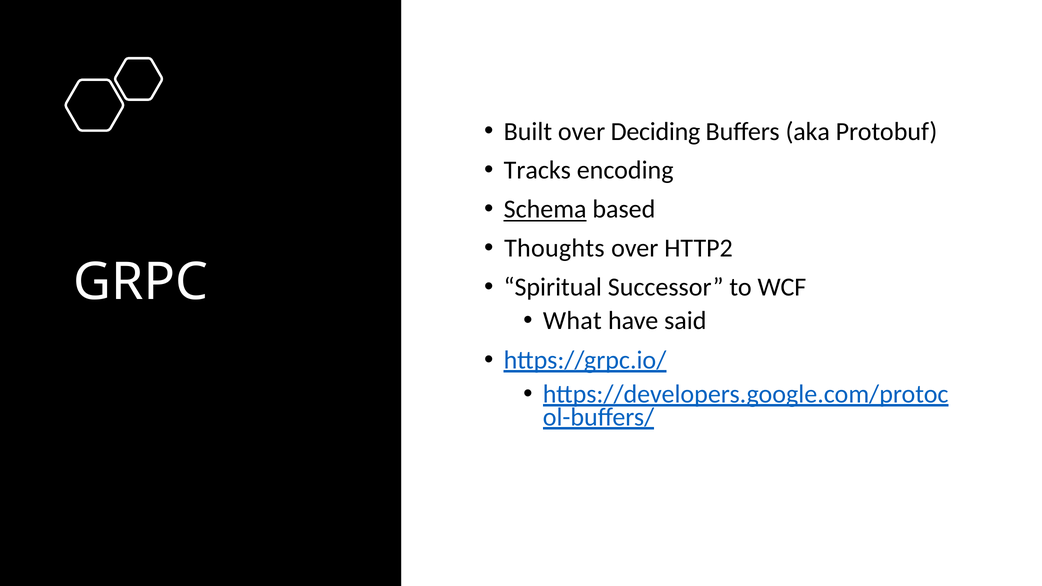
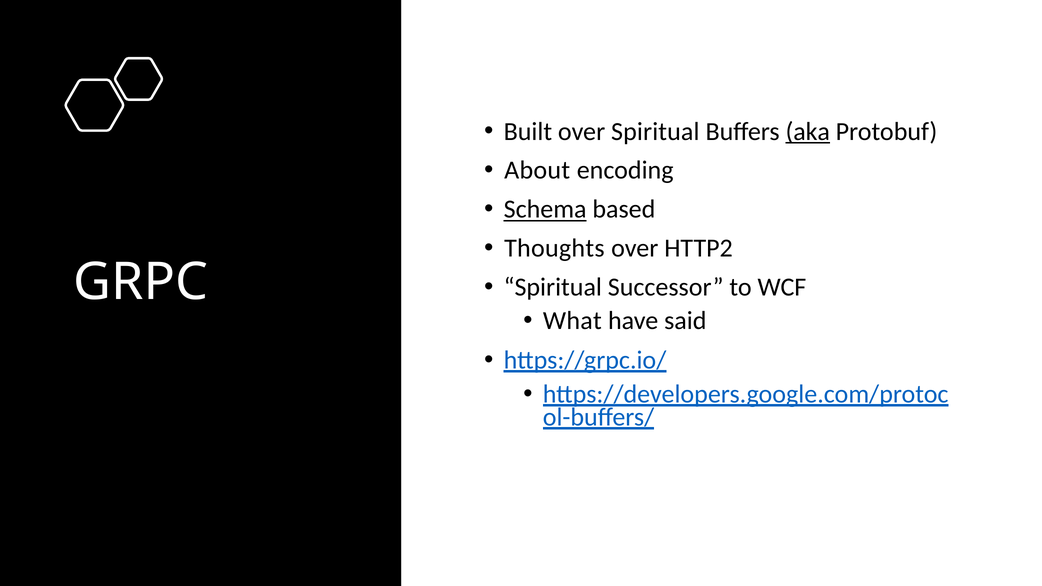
over Deciding: Deciding -> Spiritual
aka underline: none -> present
Tracks: Tracks -> About
